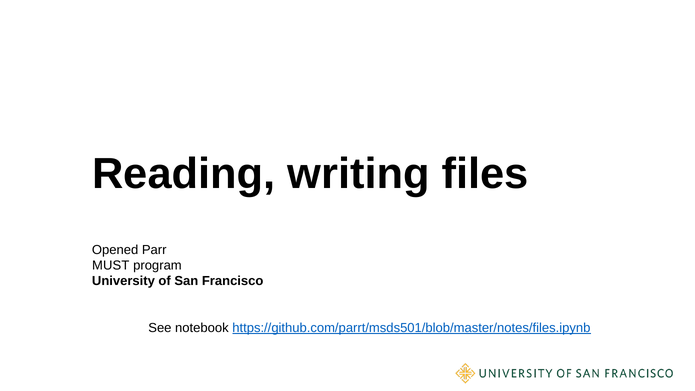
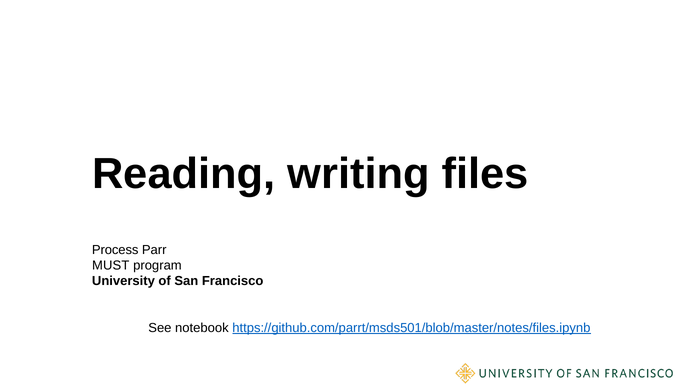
Opened: Opened -> Process
